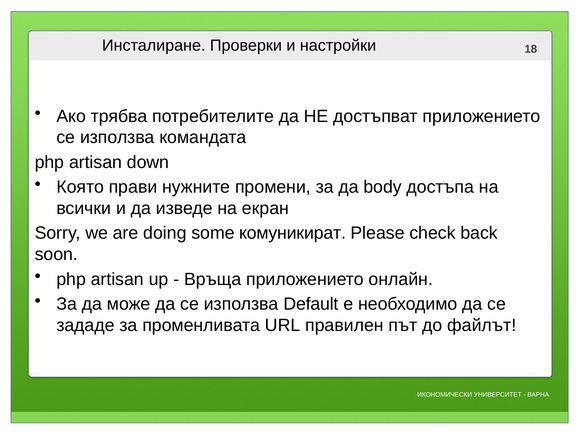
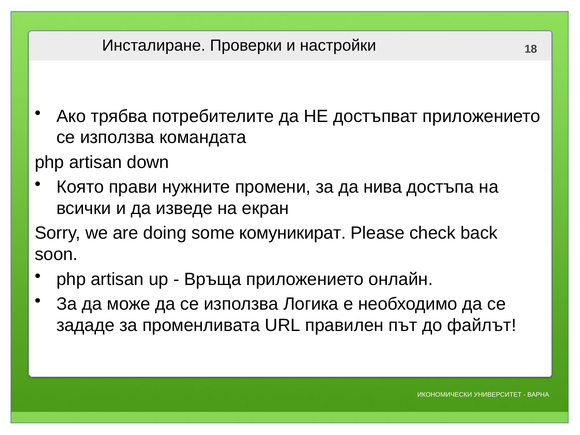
body: body -> нива
Default: Default -> Логика
